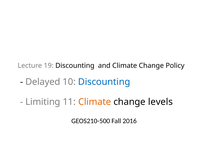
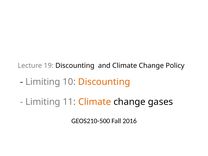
Delayed at (43, 82): Delayed -> Limiting
Discounting at (104, 82) colour: blue -> orange
levels: levels -> gases
